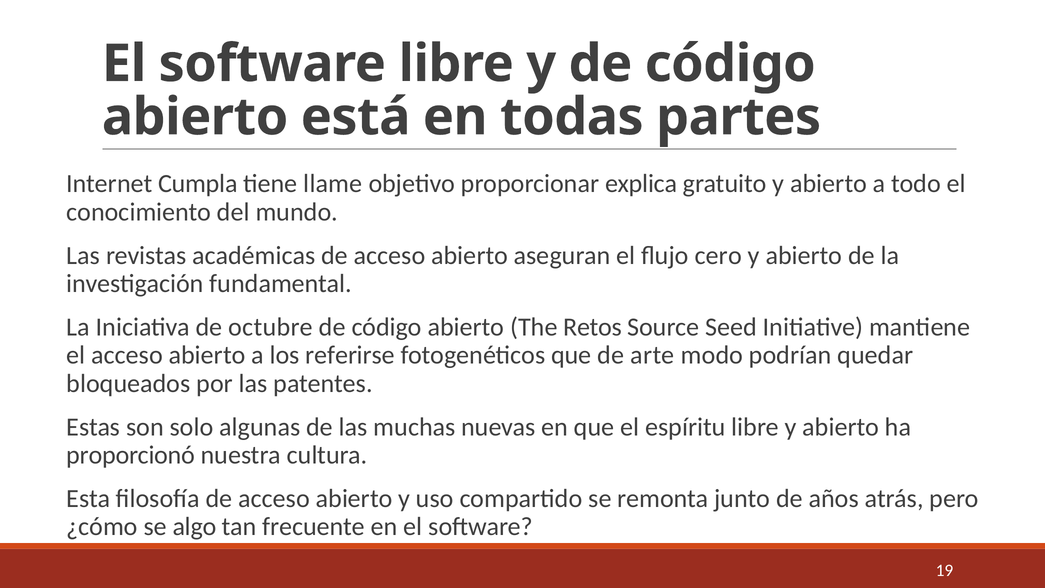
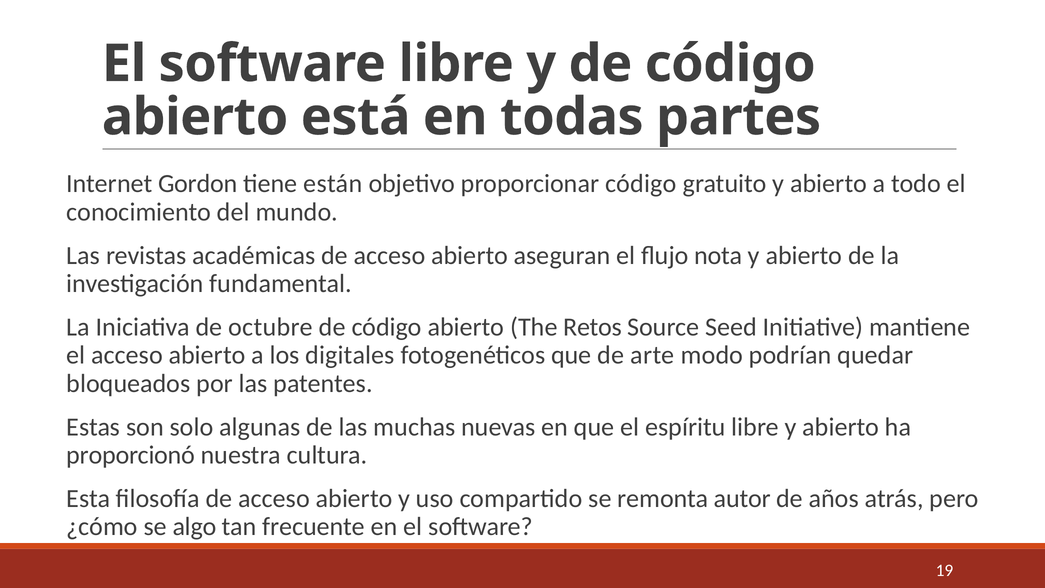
Cumpla: Cumpla -> Gordon
llame: llame -> están
proporcionar explica: explica -> código
cero: cero -> nota
referirse: referirse -> digitales
junto: junto -> autor
